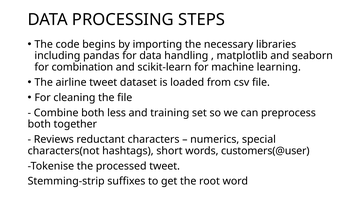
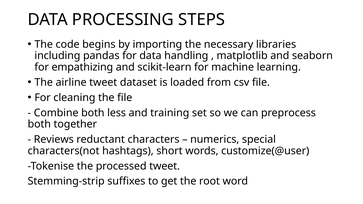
combination: combination -> empathizing
customers(@user: customers(@user -> customize(@user
